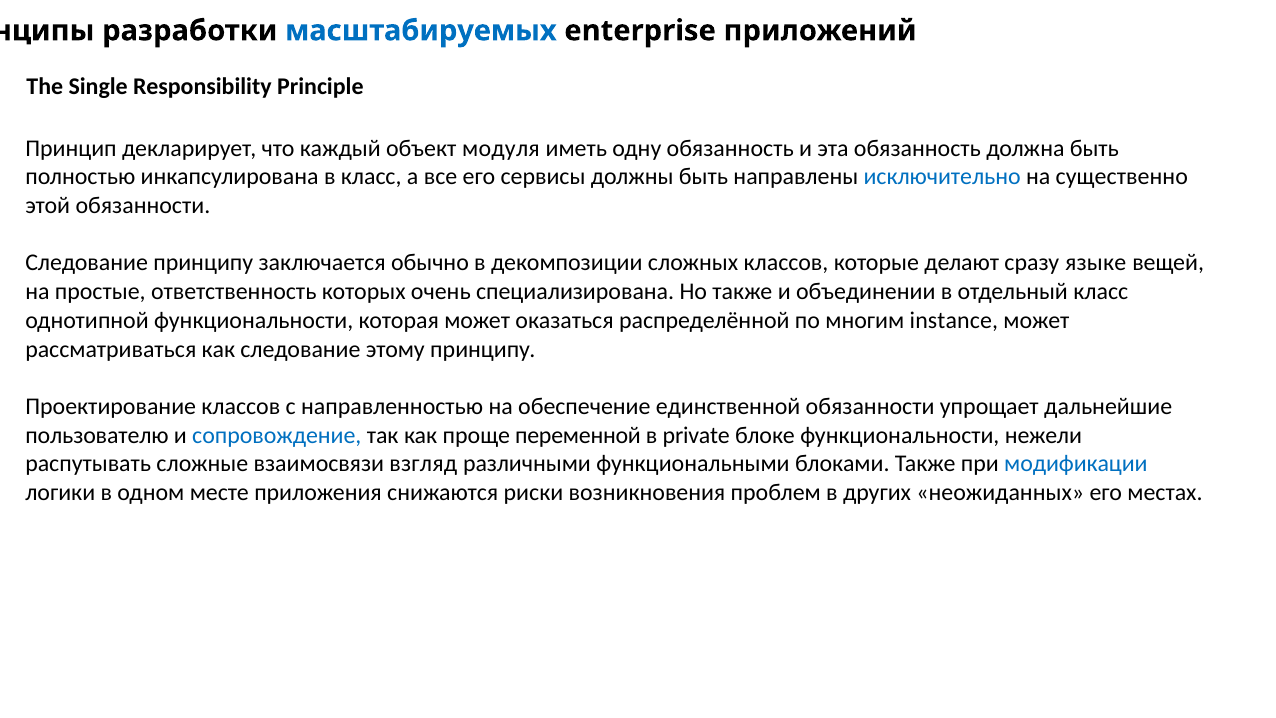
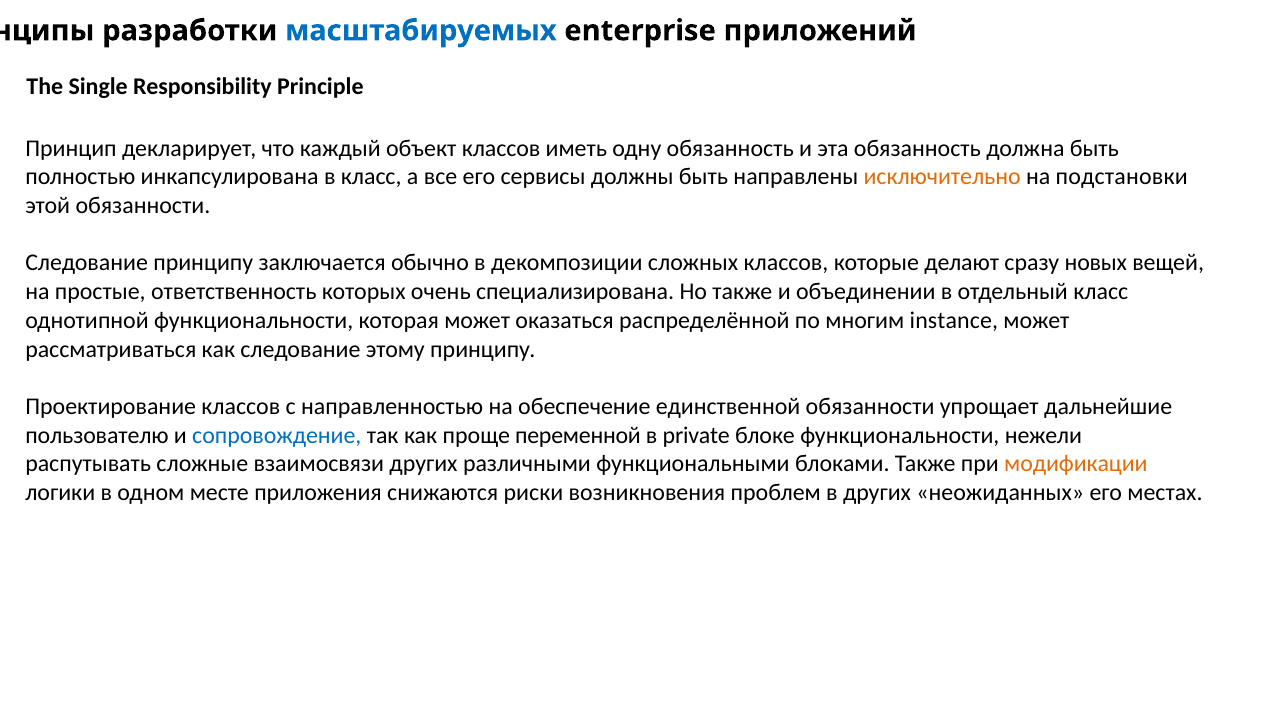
объект модуля: модуля -> классов
исключительно colour: blue -> orange
существенно: существенно -> подстановки
языке: языке -> новых
взаимосвязи взгляд: взгляд -> других
модификации colour: blue -> orange
